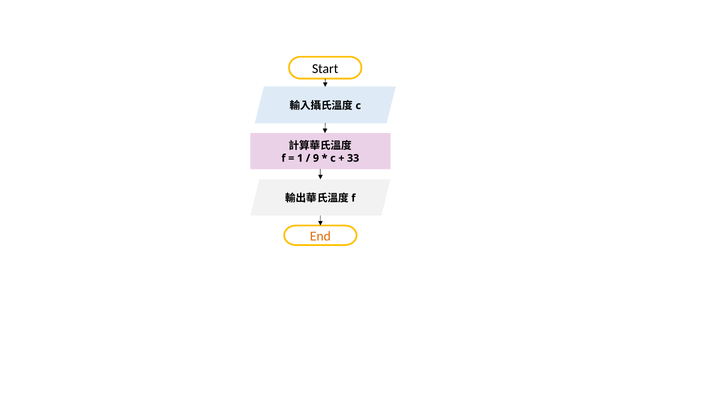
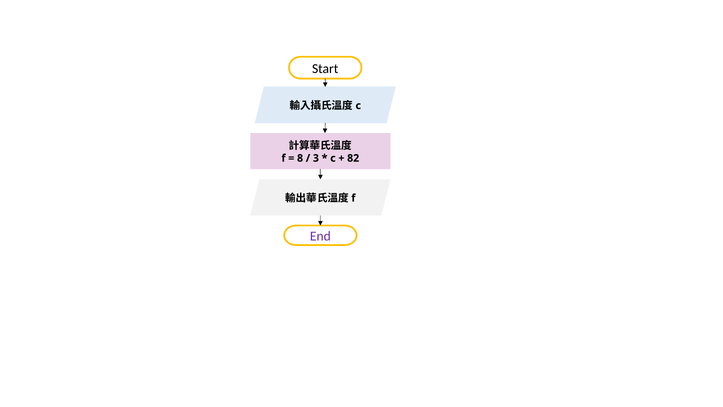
1: 1 -> 8
9: 9 -> 3
33: 33 -> 82
End colour: orange -> purple
